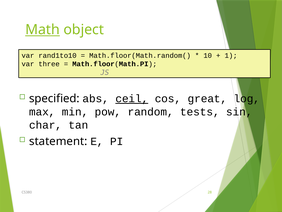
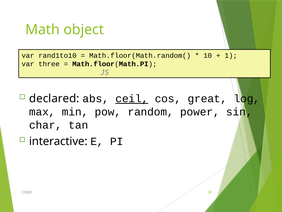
Math underline: present -> none
specified: specified -> declared
tests: tests -> power
statement: statement -> interactive
